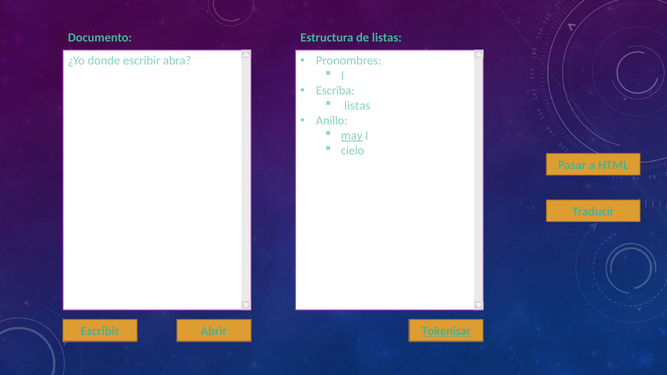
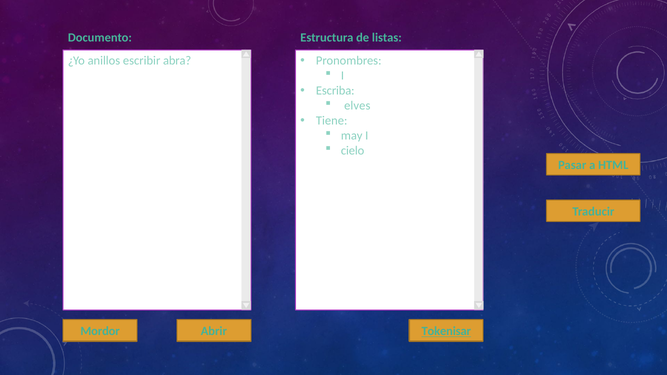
donde: donde -> anillos
listas at (357, 106): listas -> elves
Anillo: Anillo -> Tiene
may underline: present -> none
Escribir at (100, 331): Escribir -> Mordor
